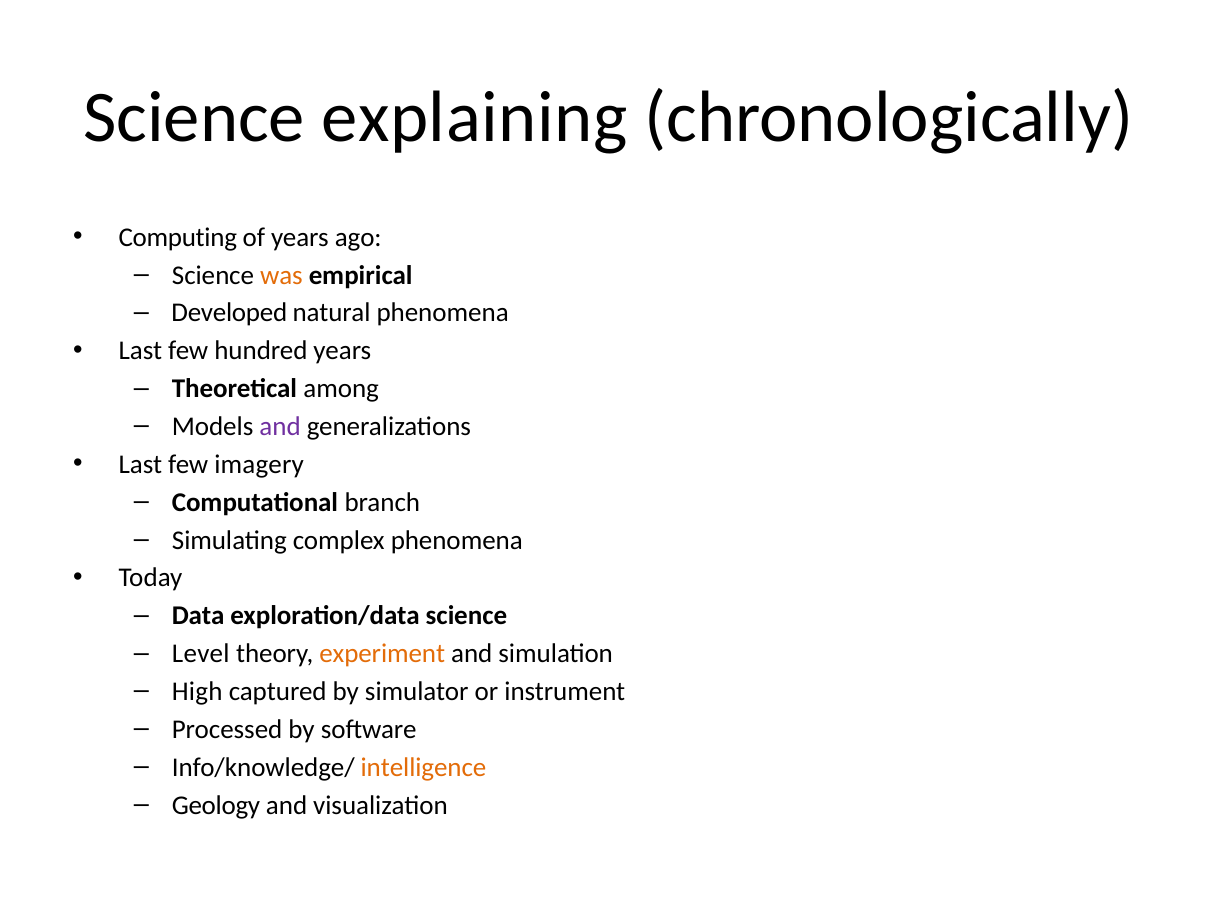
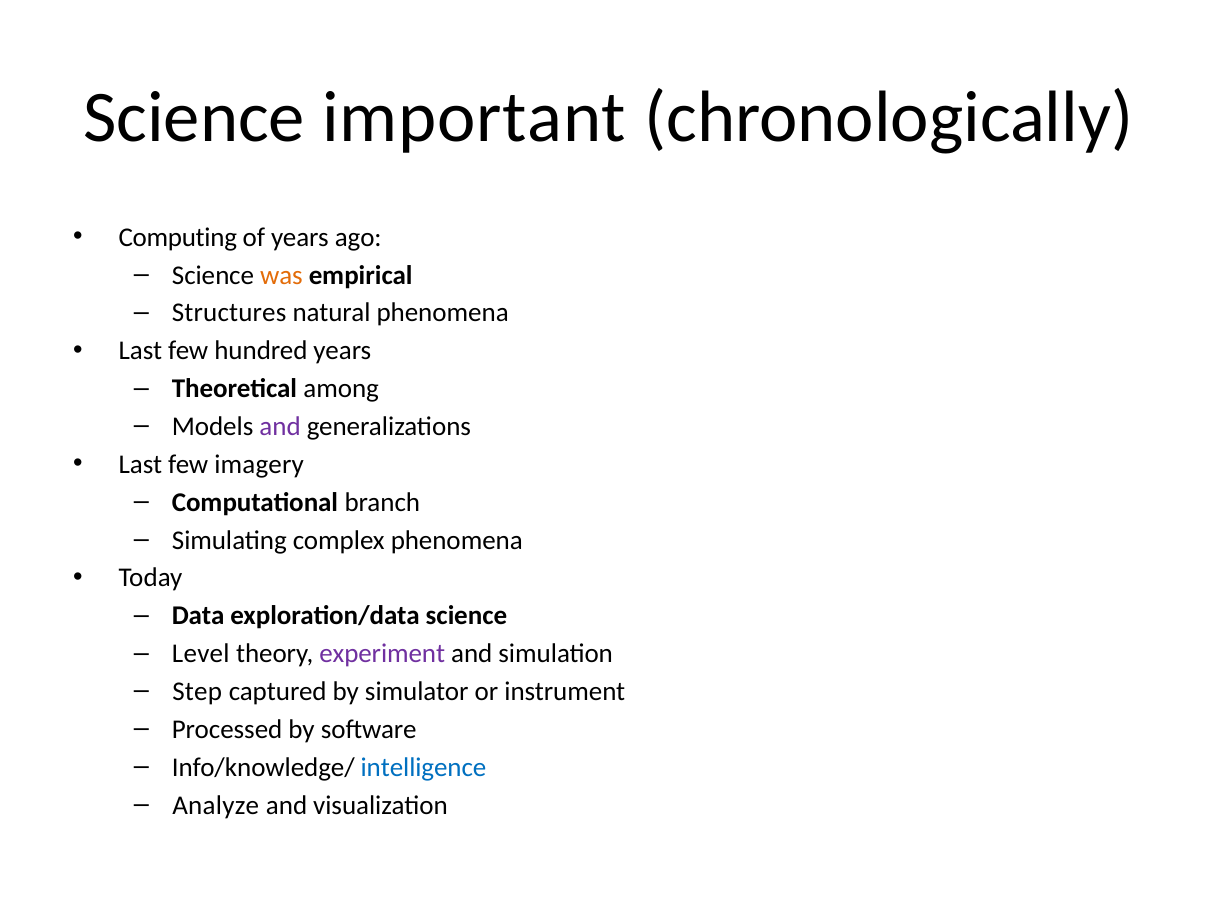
explaining: explaining -> important
Developed: Developed -> Structures
experiment colour: orange -> purple
High: High -> Step
intelligence colour: orange -> blue
Geology: Geology -> Analyze
